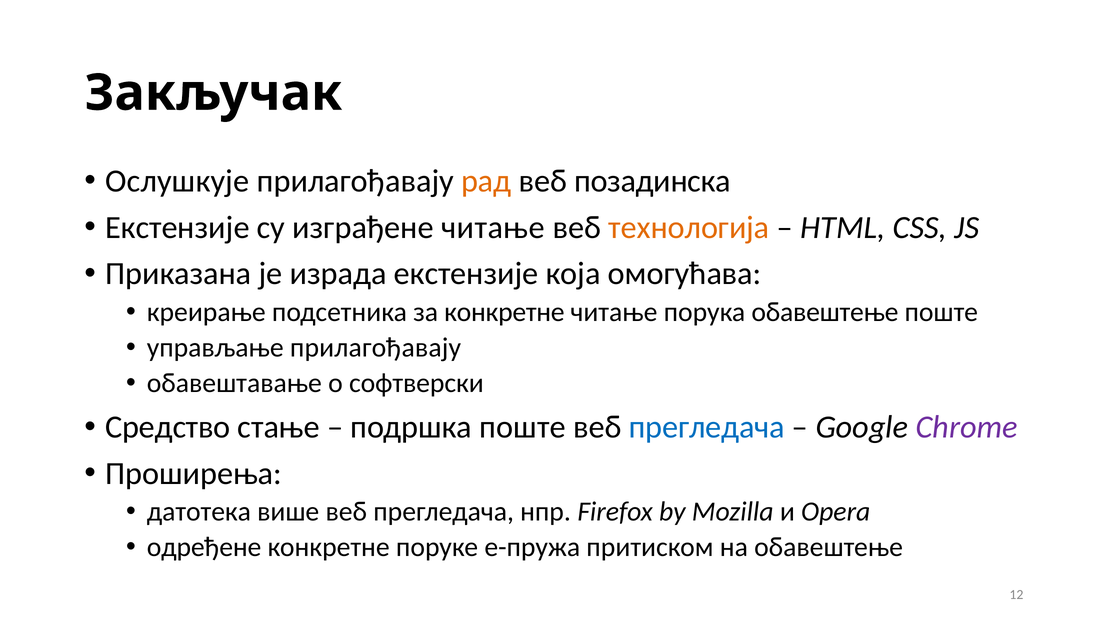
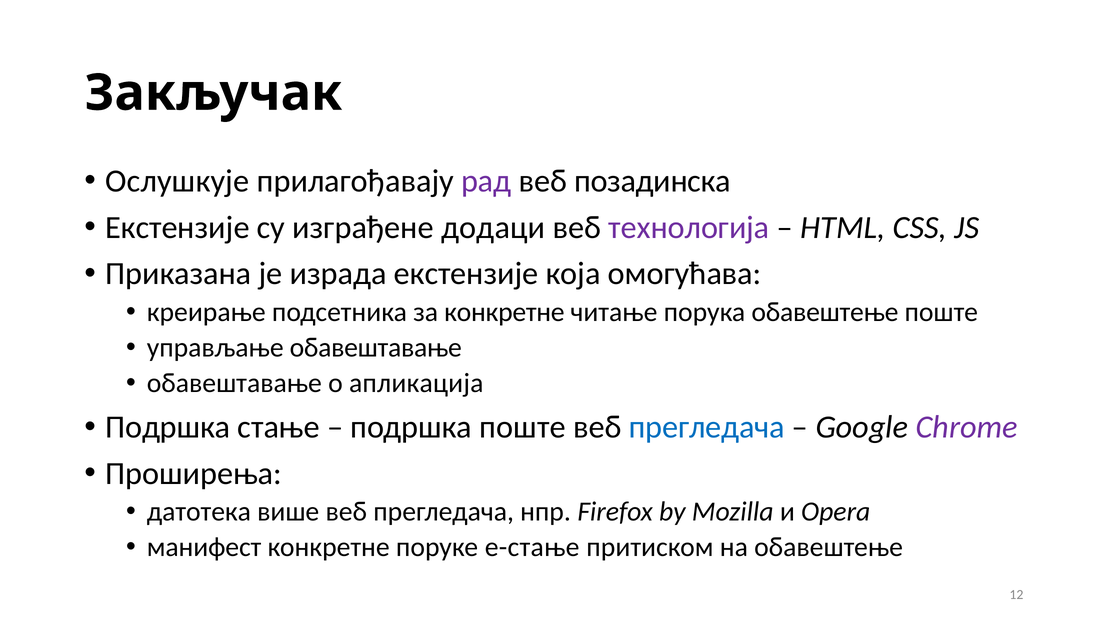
рад colour: orange -> purple
изграђене читање: читање -> додаци
технологија colour: orange -> purple
управљање прилагођавају: прилагођавају -> обавештавање
софтверски: софтверски -> апликација
Средство at (168, 427): Средство -> Подршка
одређене: одређене -> манифест
е-пружа: е-пружа -> е-стање
